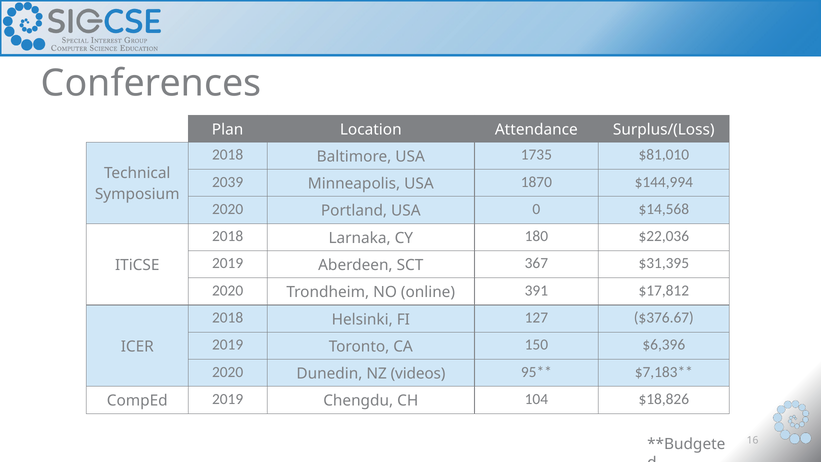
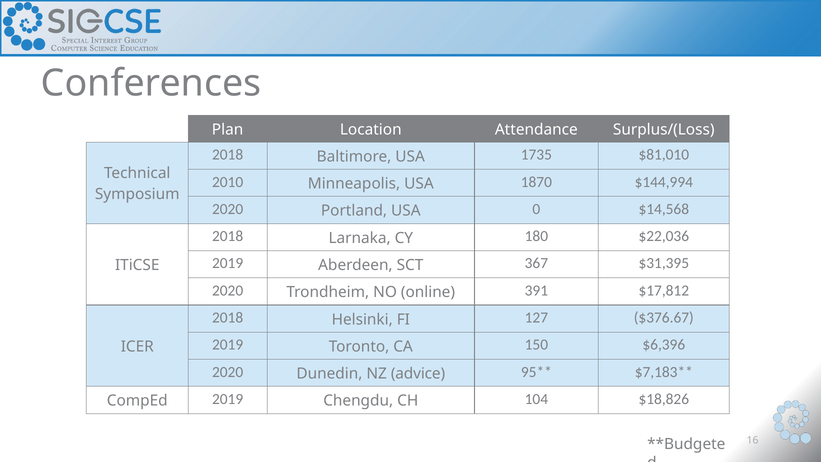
2039: 2039 -> 2010
videos: videos -> advice
